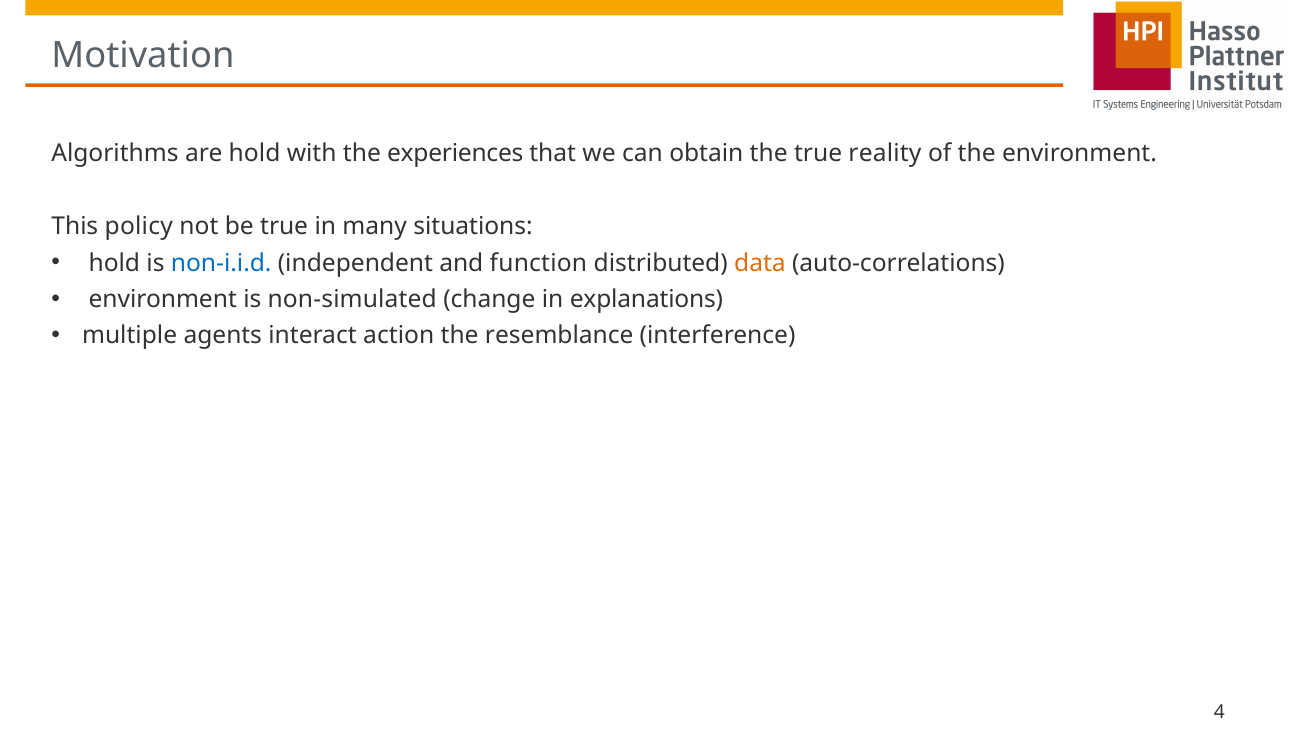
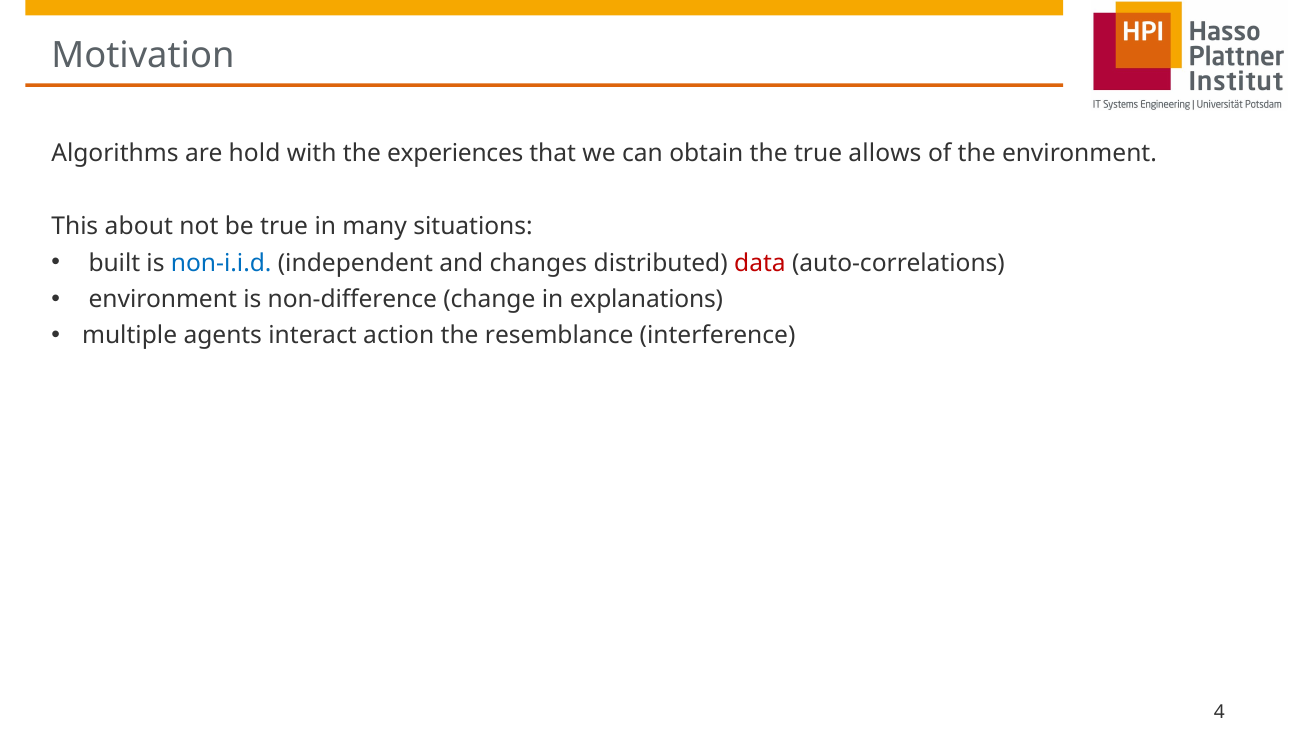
reality: reality -> allows
policy: policy -> about
hold at (114, 263): hold -> built
function: function -> changes
data colour: orange -> red
non-simulated: non-simulated -> non-difference
